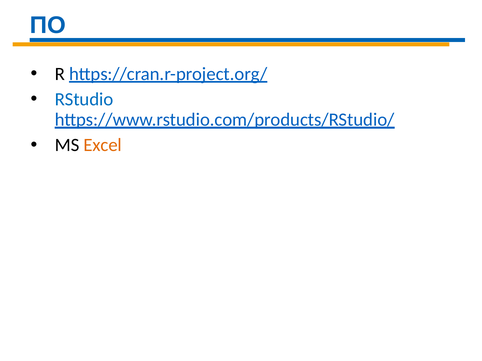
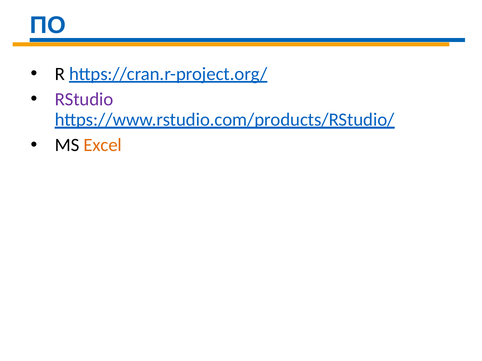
RStudio colour: blue -> purple
